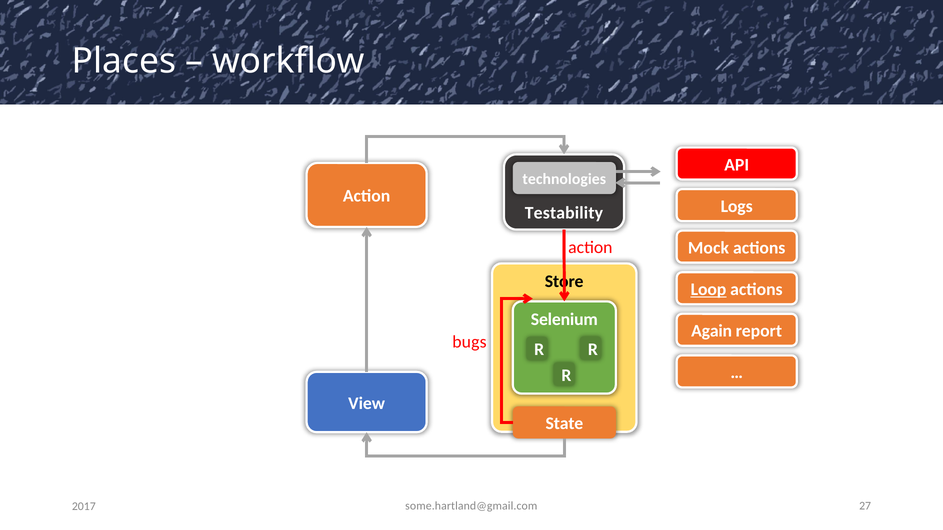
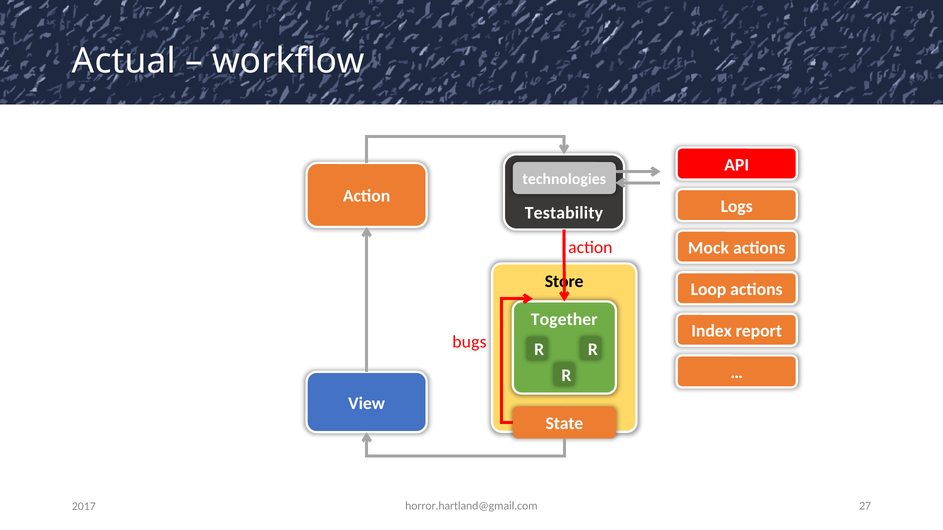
Places: Places -> Actual
Loop underline: present -> none
Selenium: Selenium -> Together
Again: Again -> Index
some.hartland@gmail.com: some.hartland@gmail.com -> horror.hartland@gmail.com
